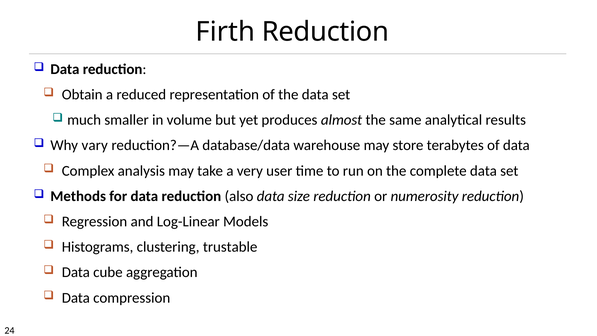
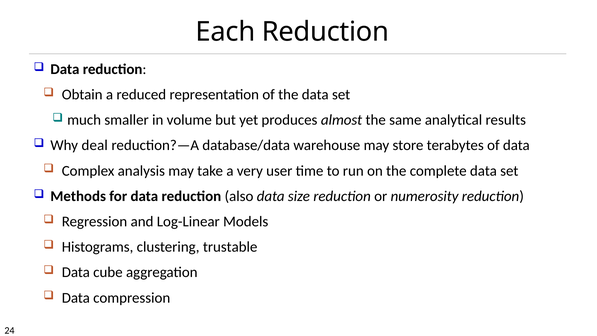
Firth: Firth -> Each
vary: vary -> deal
